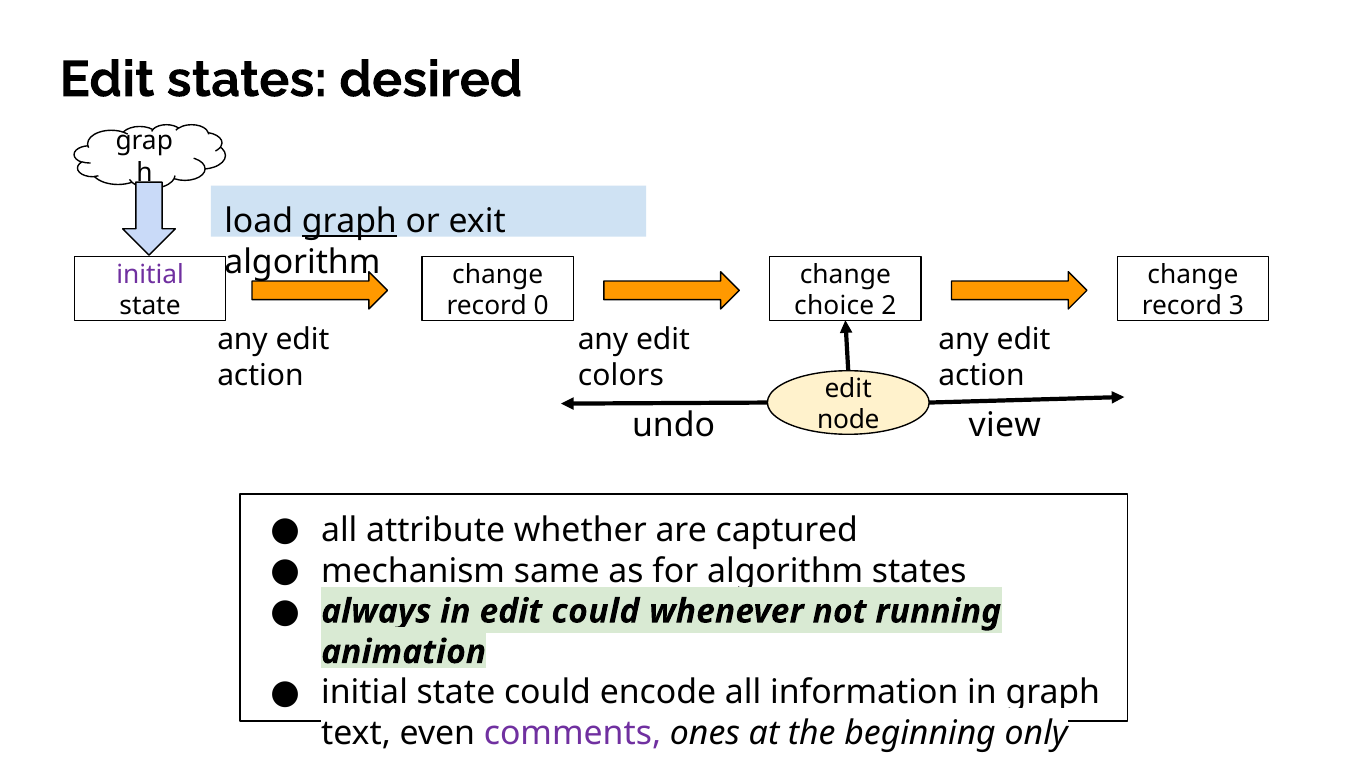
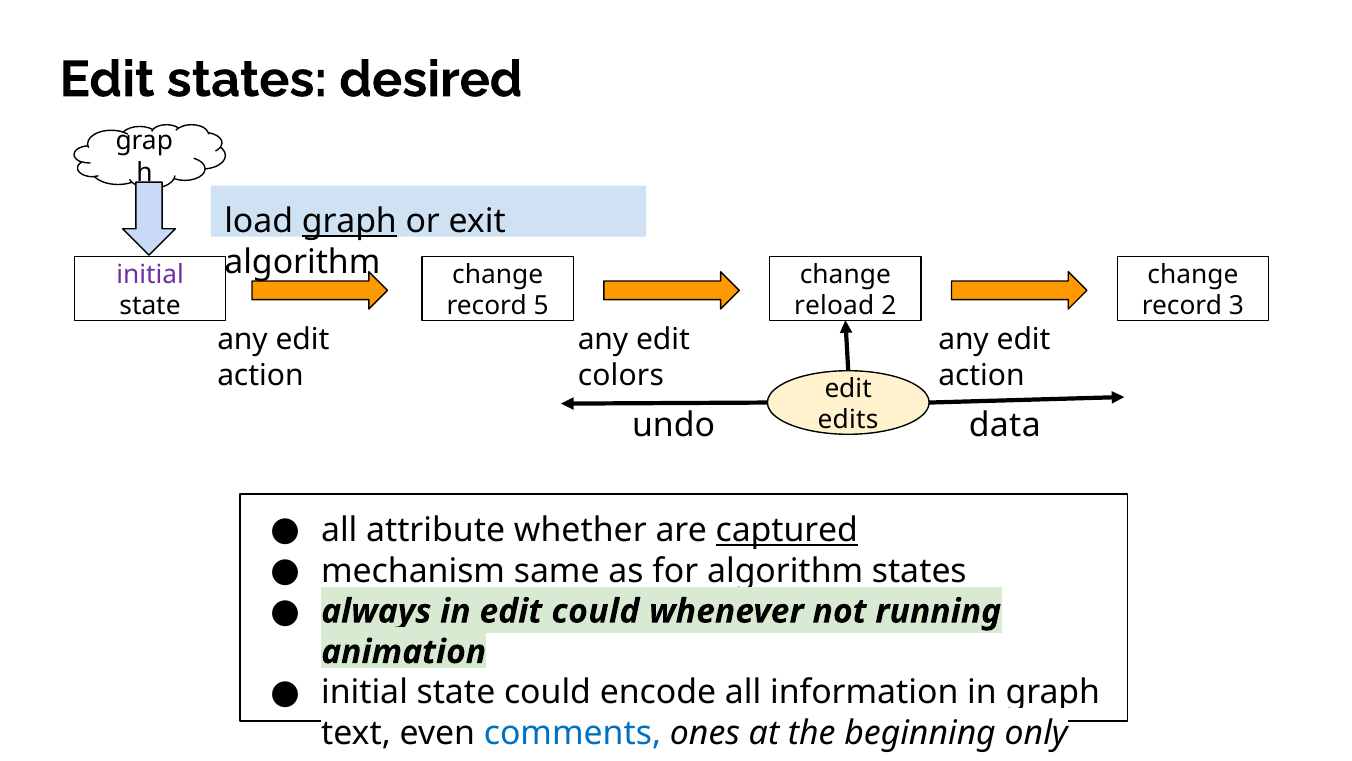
0: 0 -> 5
choice: choice -> reload
node: node -> edits
view: view -> data
captured underline: none -> present
comments colour: purple -> blue
